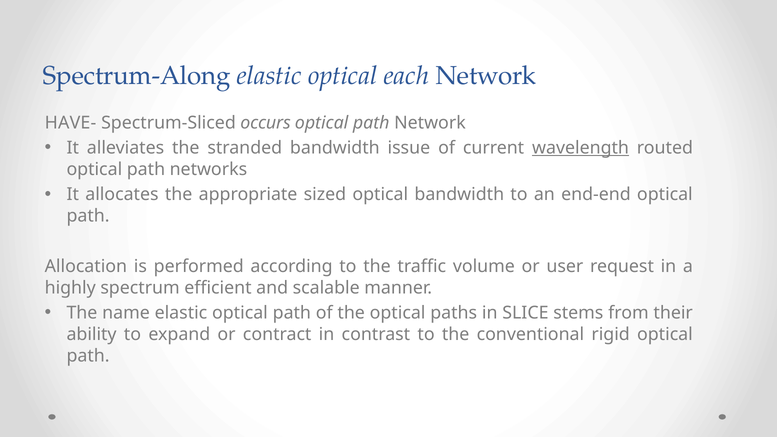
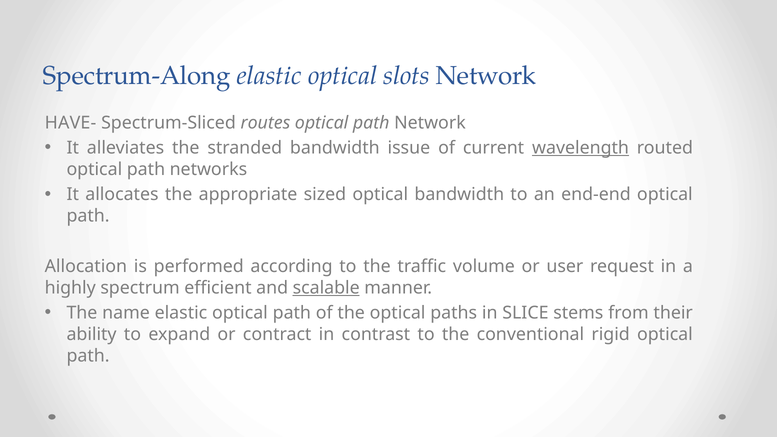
each: each -> slots
occurs: occurs -> routes
scalable underline: none -> present
